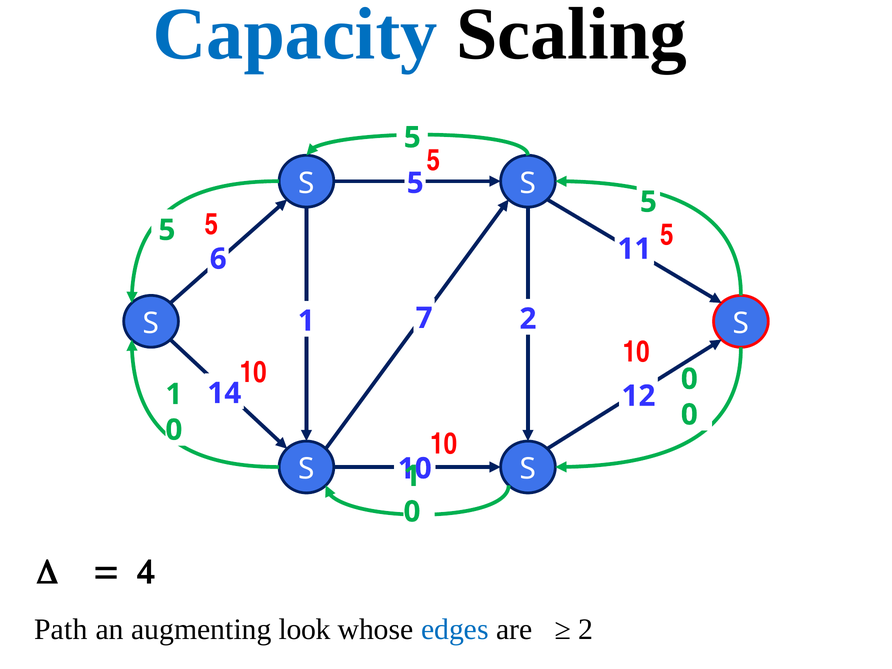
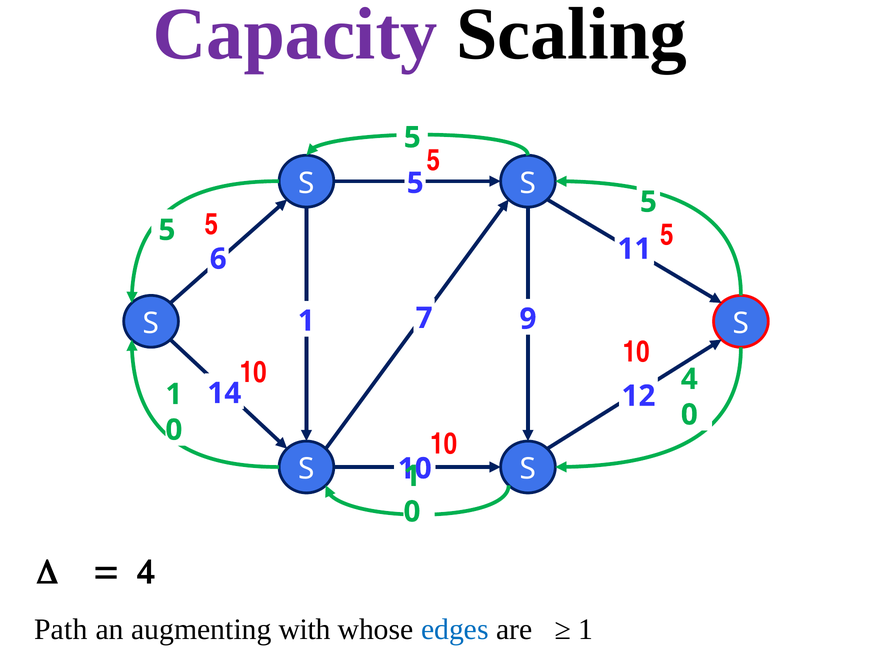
Capacity colour: blue -> purple
1 2: 2 -> 9
0 at (689, 379): 0 -> 4
look: look -> with
2 at (586, 630): 2 -> 1
